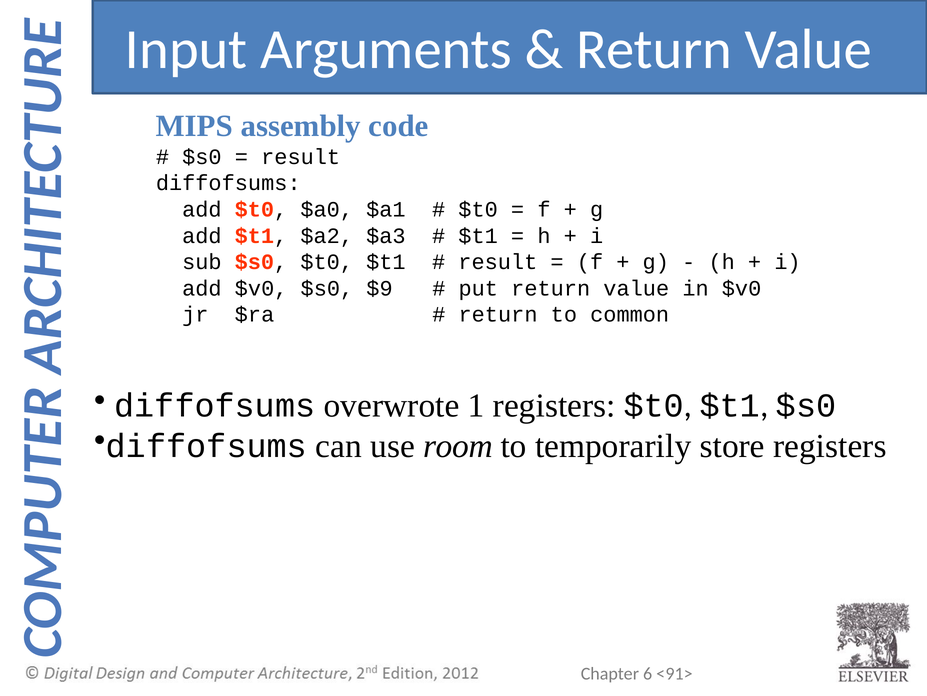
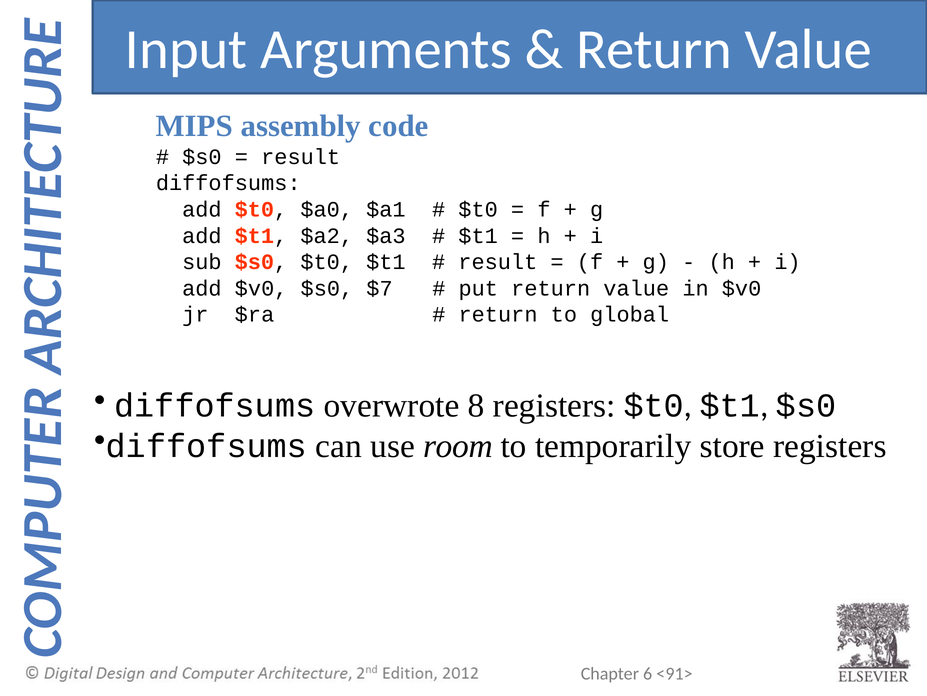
$9: $9 -> $7
common: common -> global
1: 1 -> 8
